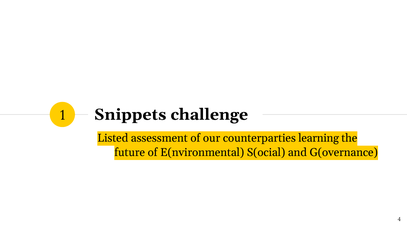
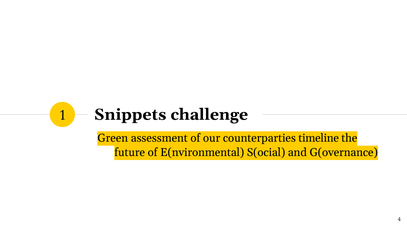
Listed: Listed -> Green
learning: learning -> timeline
